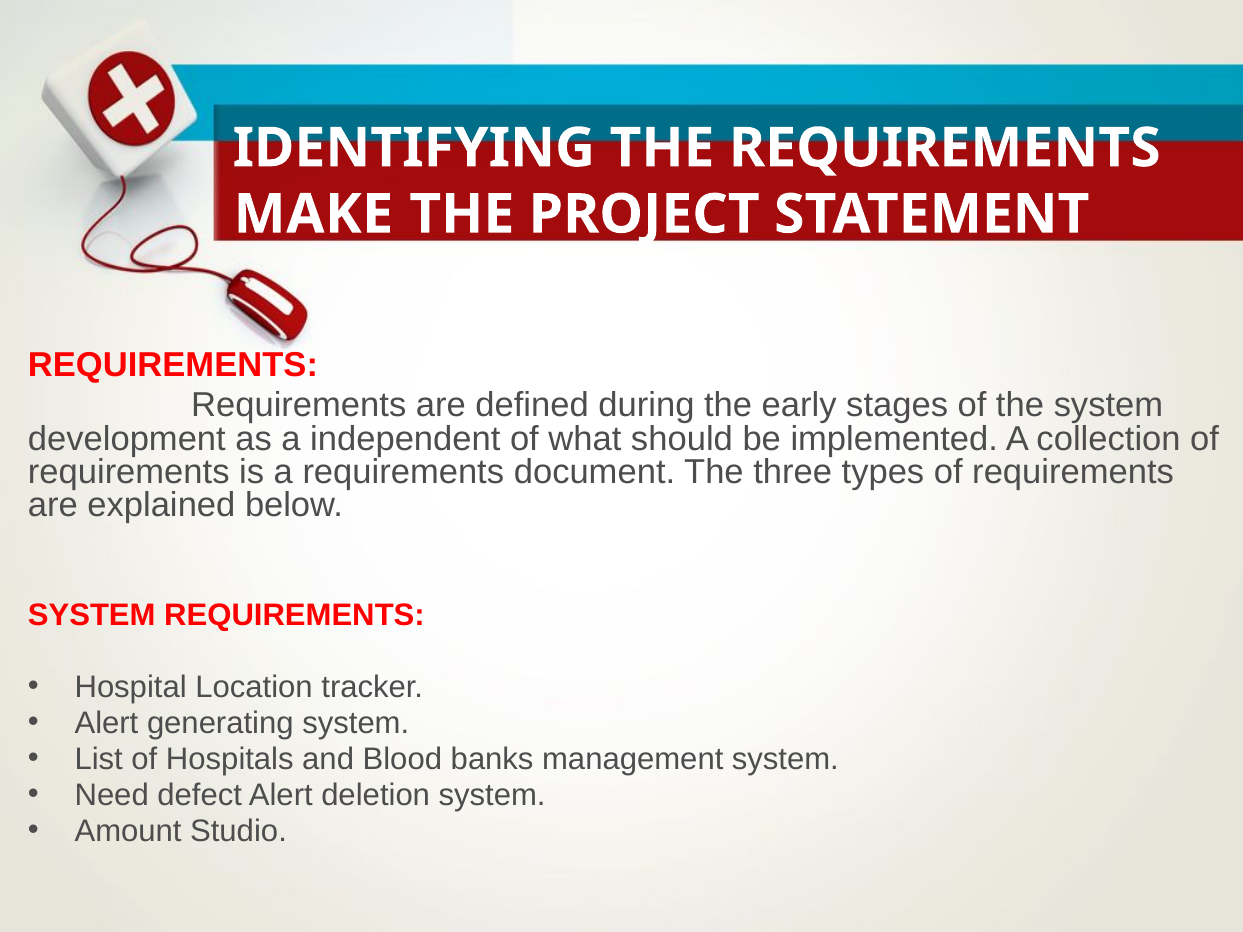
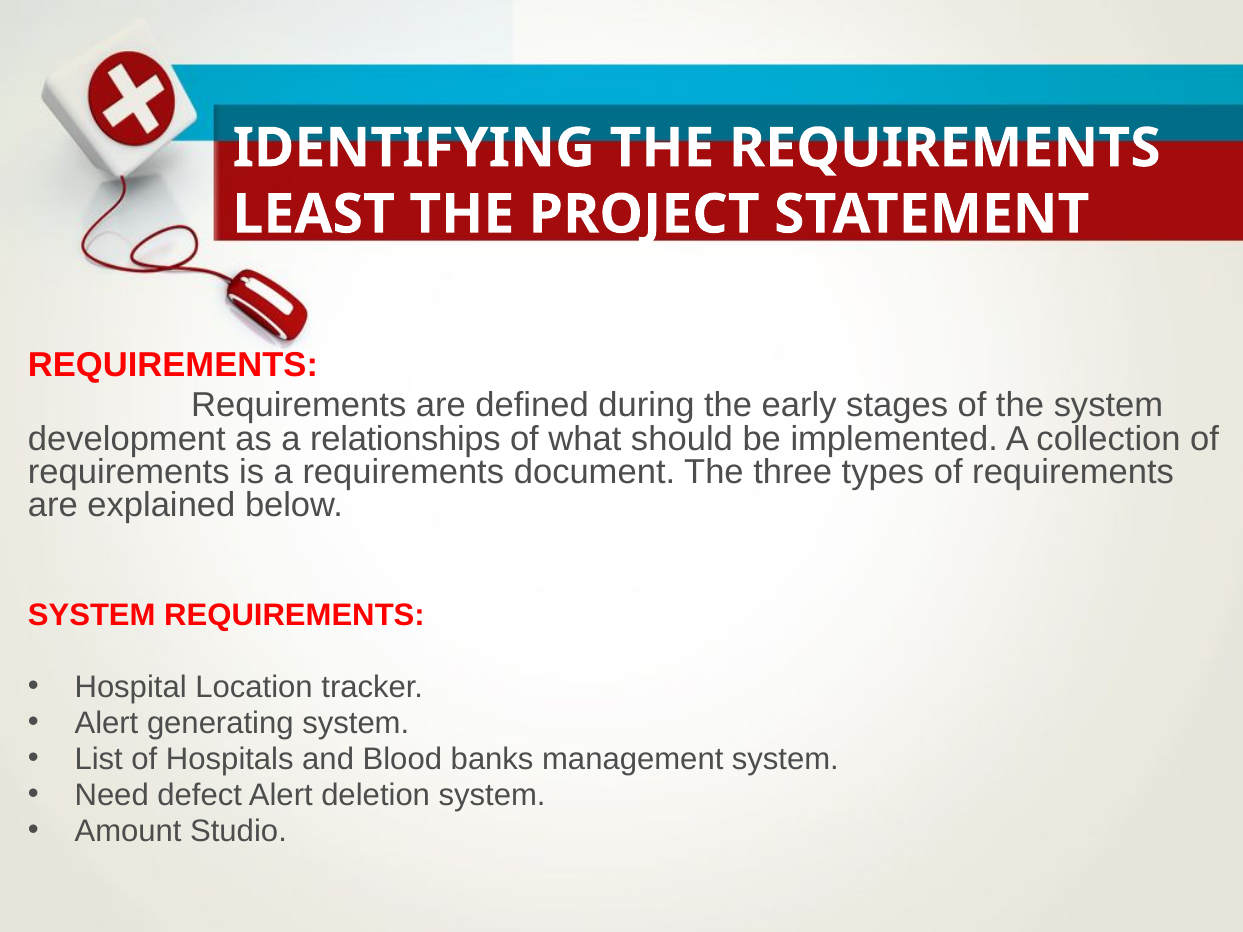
MAKE: MAKE -> LEAST
independent: independent -> relationships
